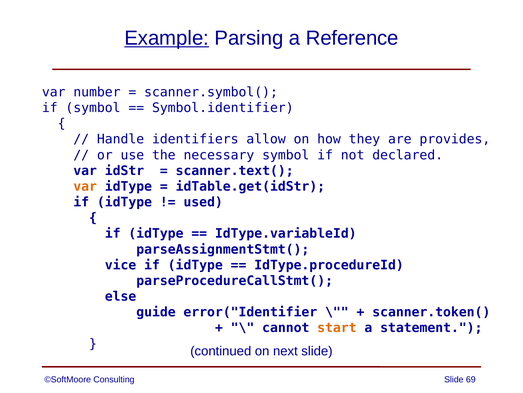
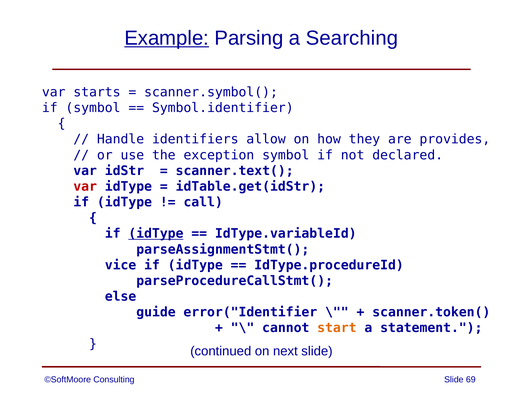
Reference: Reference -> Searching
number: number -> starts
necessary: necessary -> exception
var at (85, 186) colour: orange -> red
used: used -> call
idType at (156, 233) underline: none -> present
